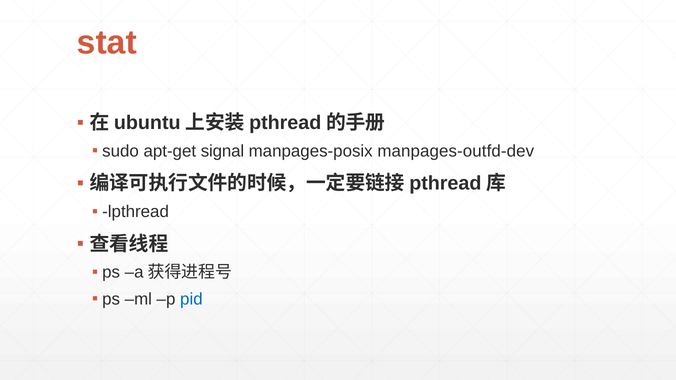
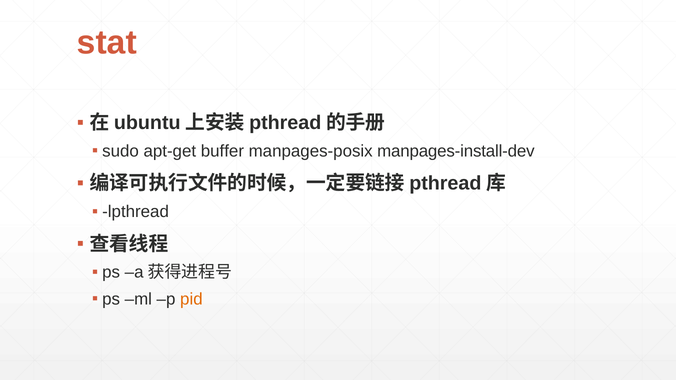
signal: signal -> buffer
manpages-outfd-dev: manpages-outfd-dev -> manpages-install-dev
pid colour: blue -> orange
